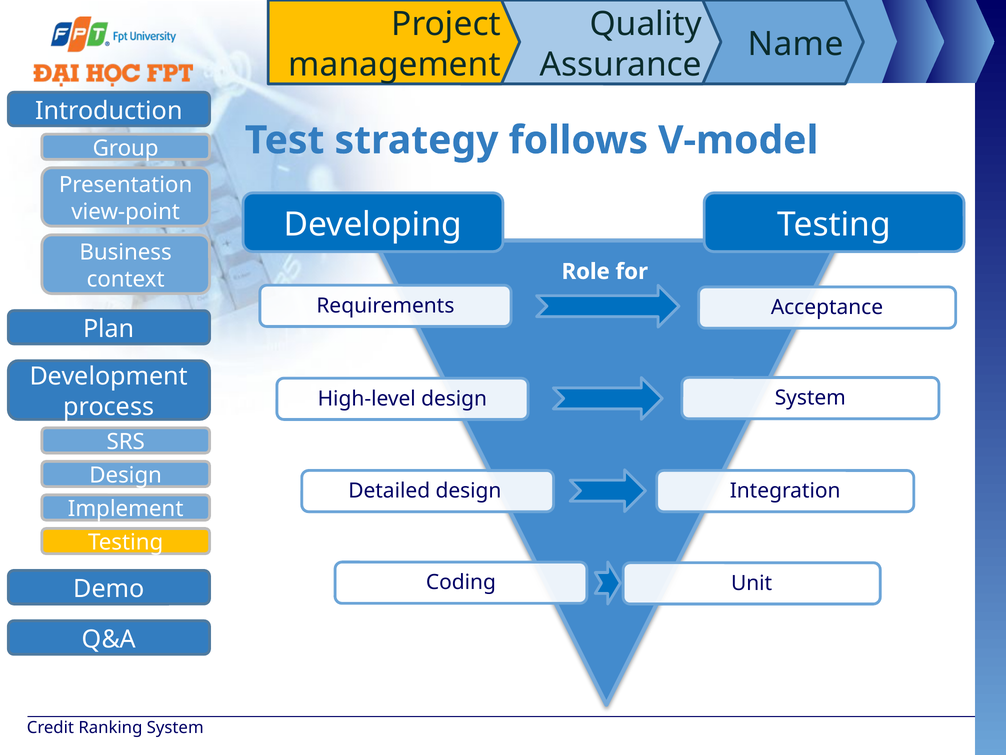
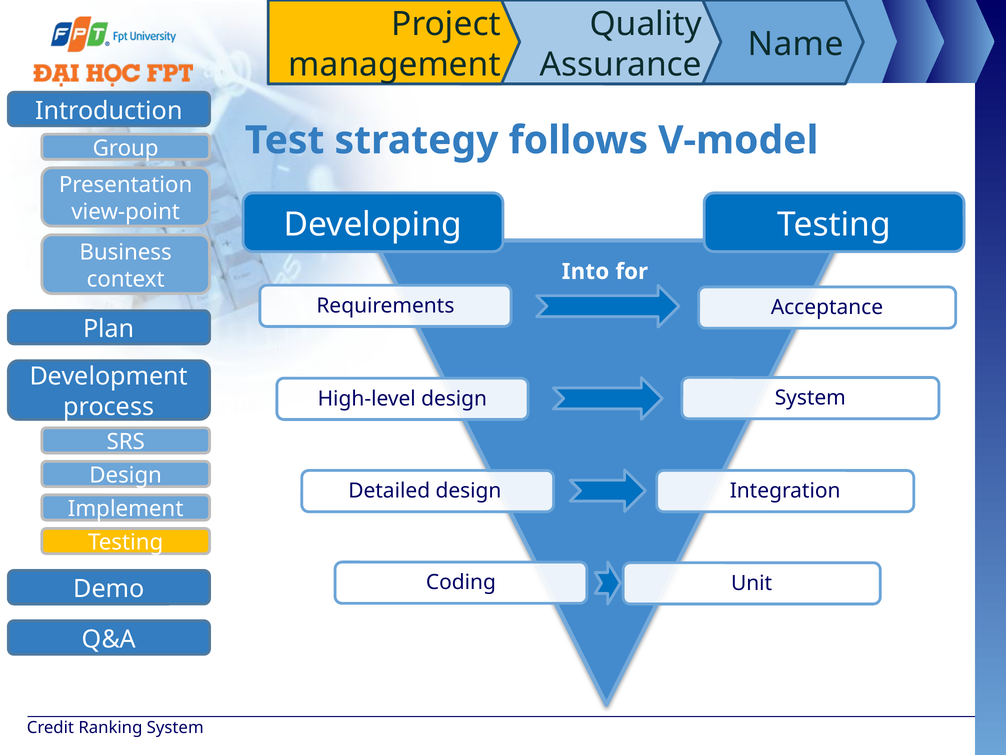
Role: Role -> Into
